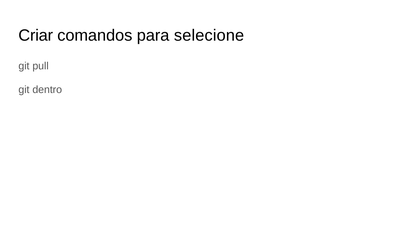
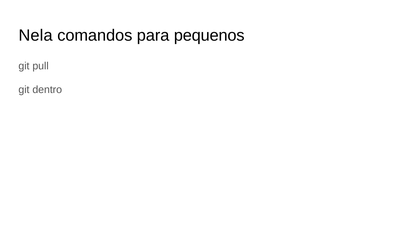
Criar: Criar -> Nela
selecione: selecione -> pequenos
